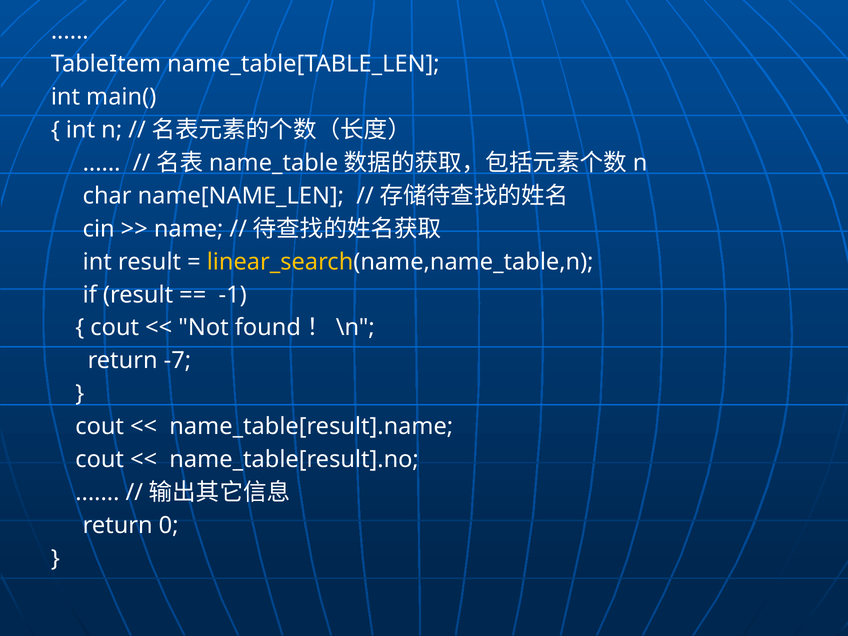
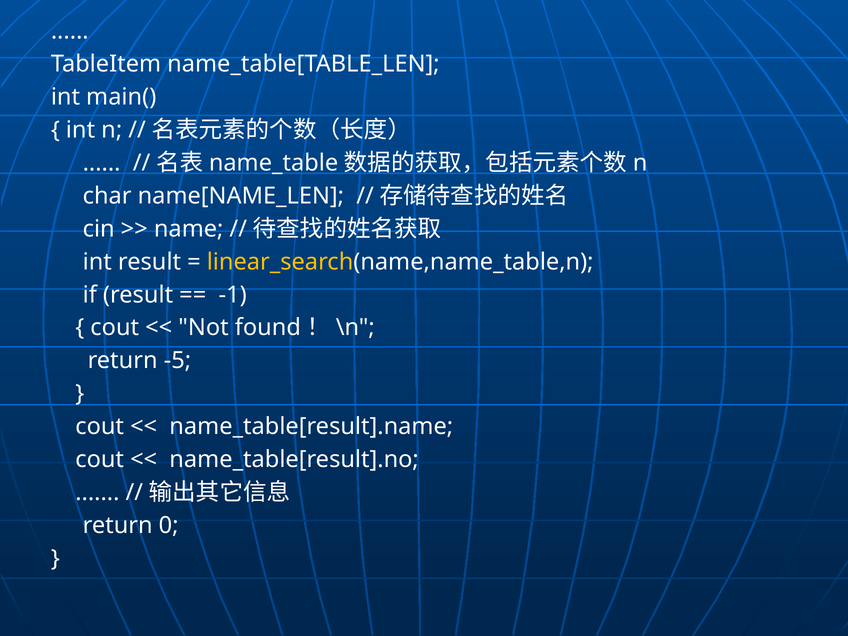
-7: -7 -> -5
